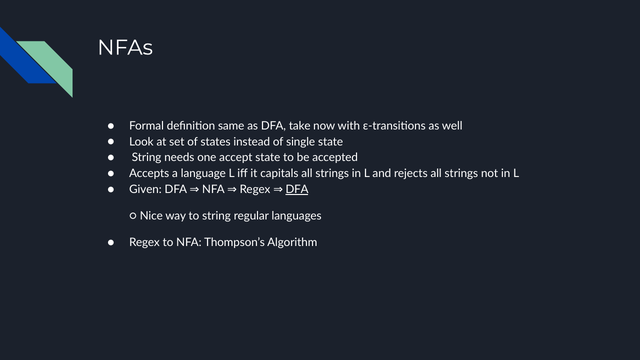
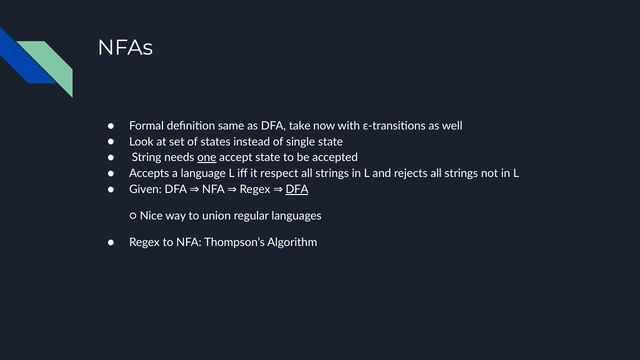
one underline: none -> present
capitals: capitals -> respect
to string: string -> union
